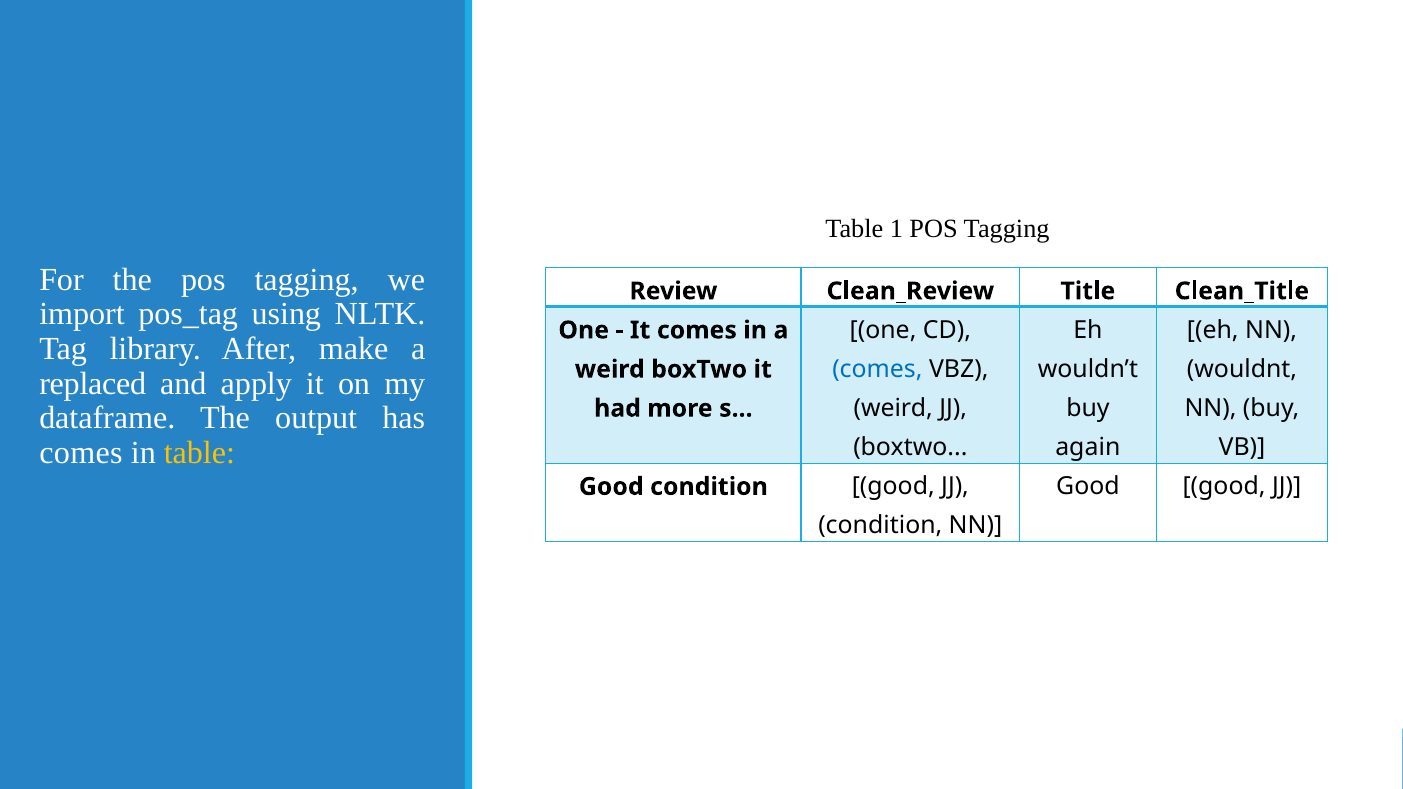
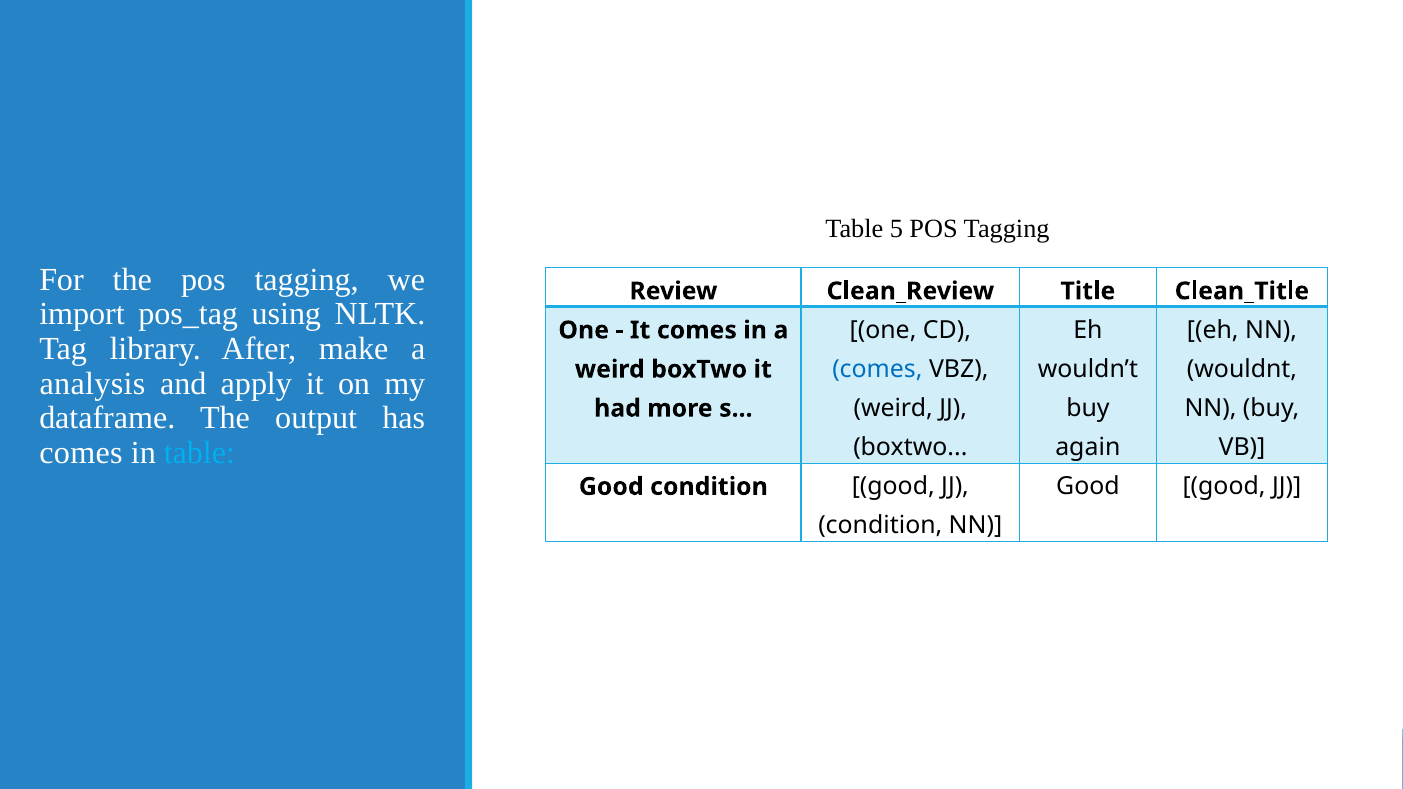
1: 1 -> 5
replaced: replaced -> analysis
table at (199, 453) colour: yellow -> light blue
